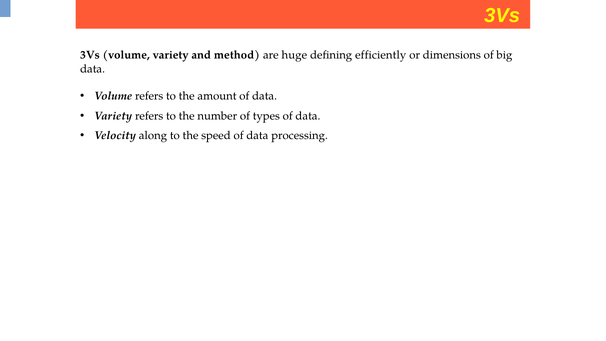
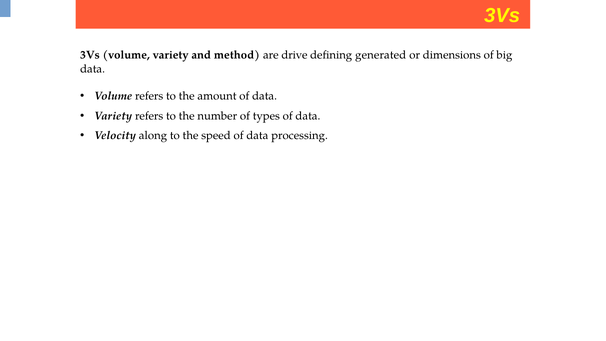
huge: huge -> drive
efficiently: efficiently -> generated
